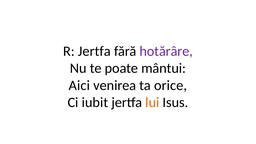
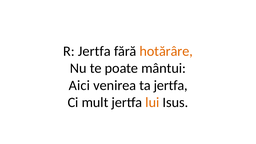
hotărâre colour: purple -> orange
ta orice: orice -> jertfa
iubit: iubit -> mult
